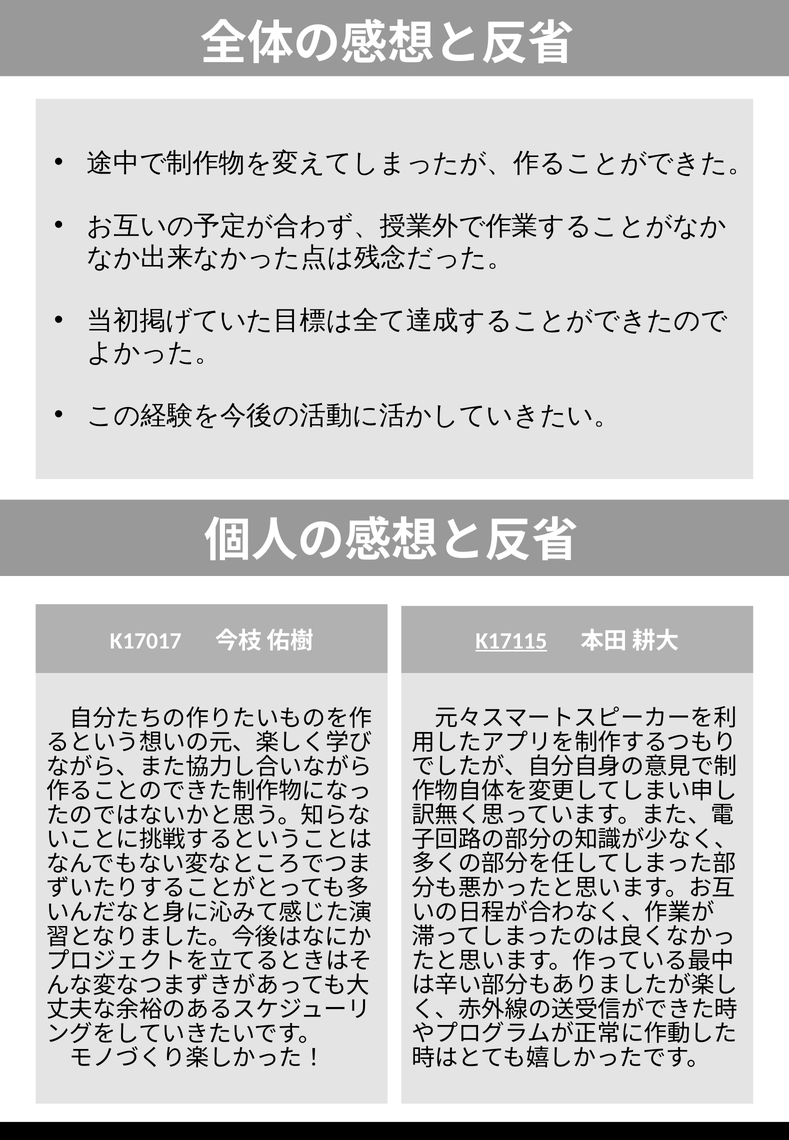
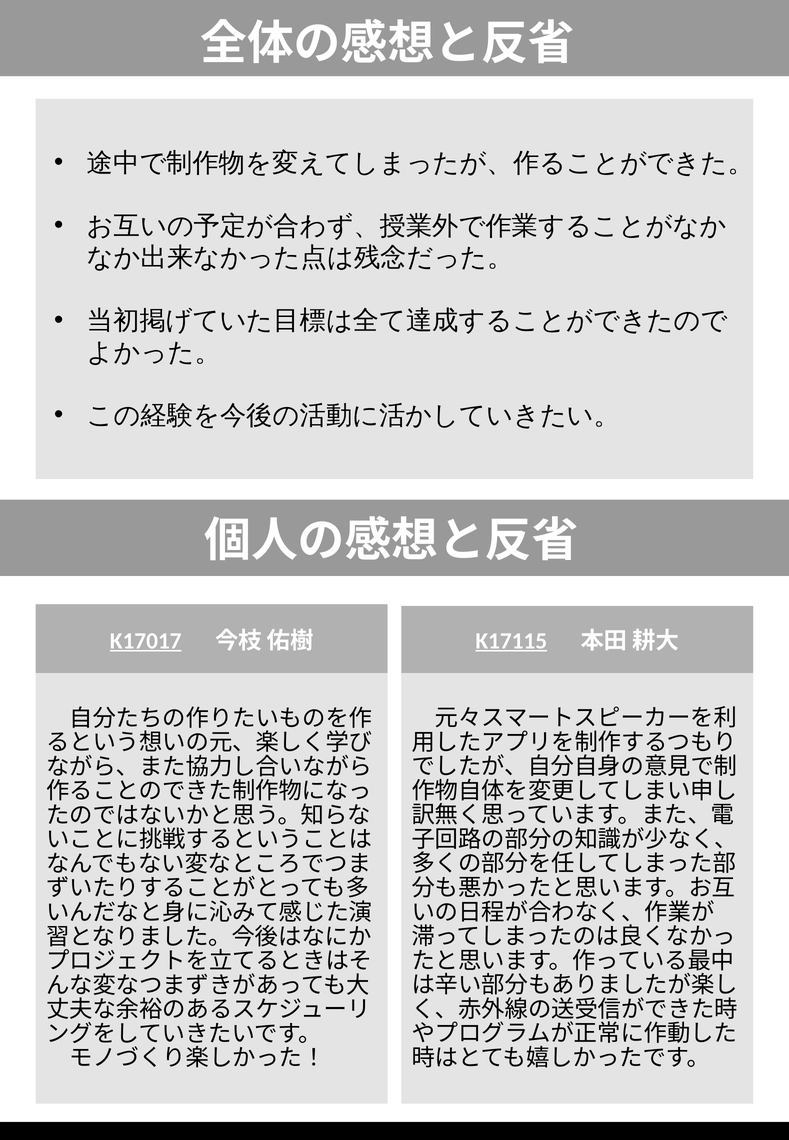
K17017 underline: none -> present
